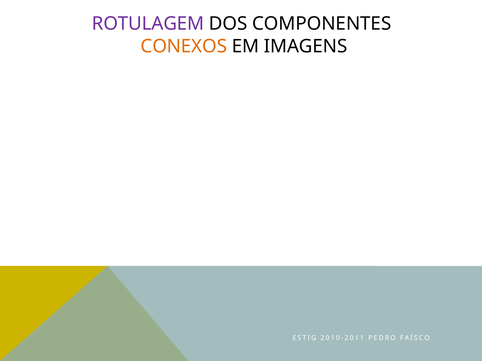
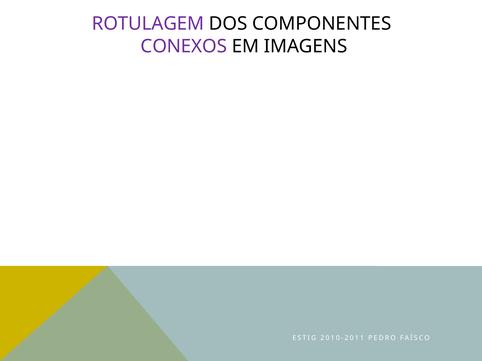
CONEXOS colour: orange -> purple
